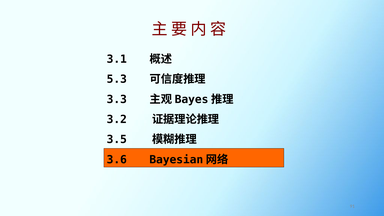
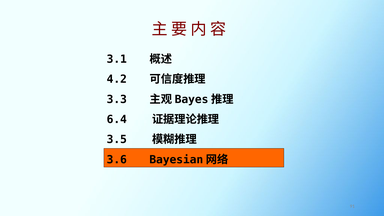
5.3: 5.3 -> 4.2
3.2: 3.2 -> 6.4
